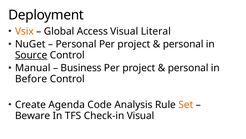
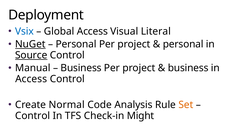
Vsix colour: orange -> blue
NuGet underline: none -> present
personal at (188, 68): personal -> business
Before at (31, 79): Before -> Access
Agenda: Agenda -> Normal
Beware at (33, 115): Beware -> Control
Check-in Visual: Visual -> Might
